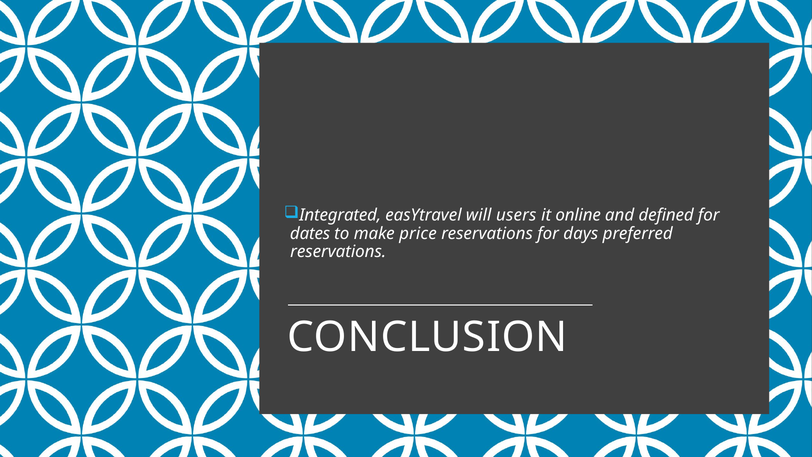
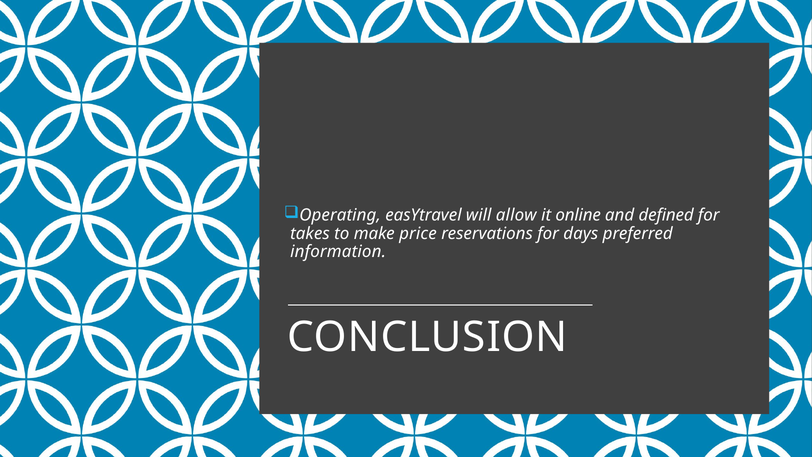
Integrated: Integrated -> Operating
users: users -> allow
dates: dates -> takes
reservations at (338, 252): reservations -> information
